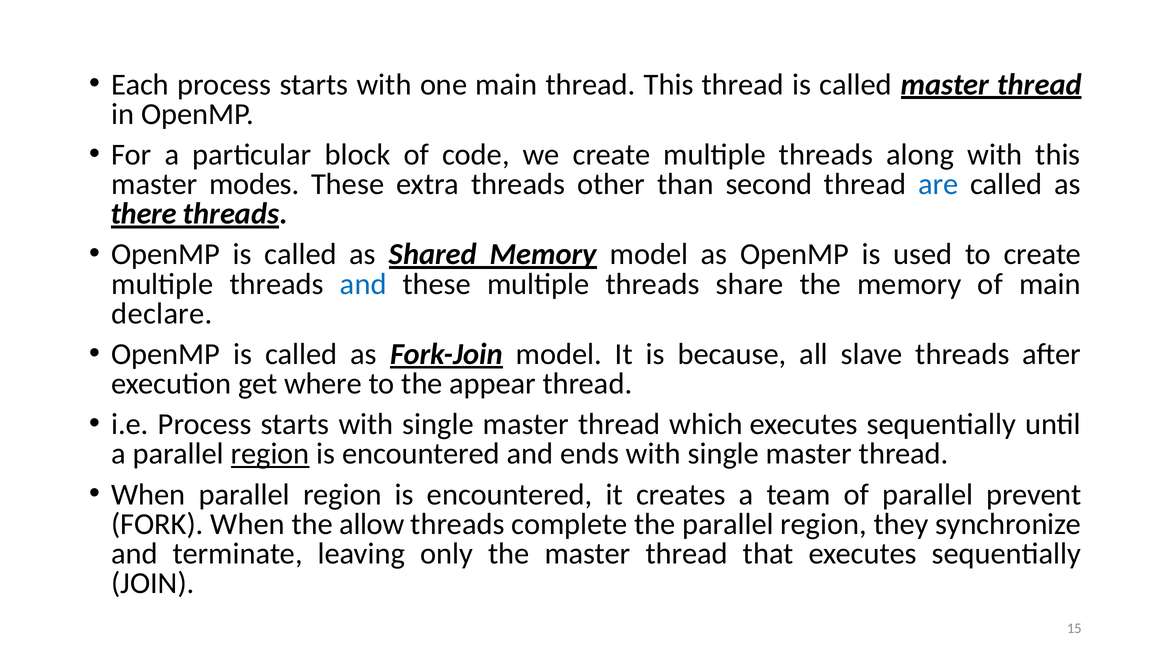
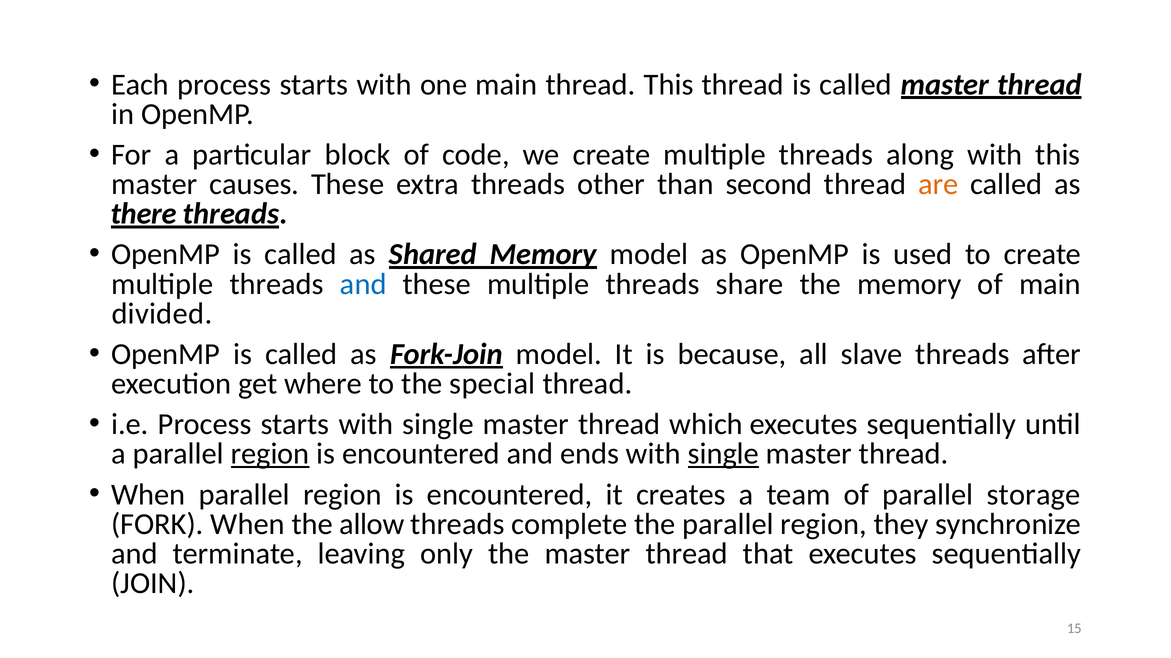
modes: modes -> causes
are colour: blue -> orange
declare: declare -> divided
appear: appear -> special
single at (723, 454) underline: none -> present
prevent: prevent -> storage
